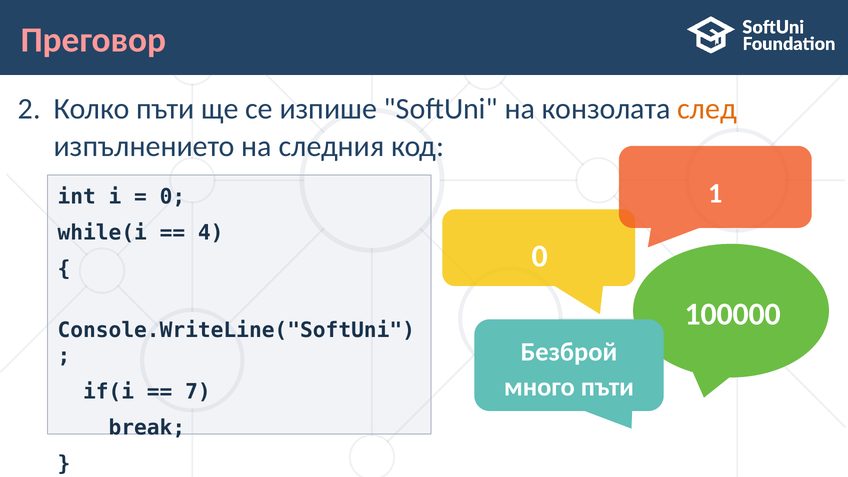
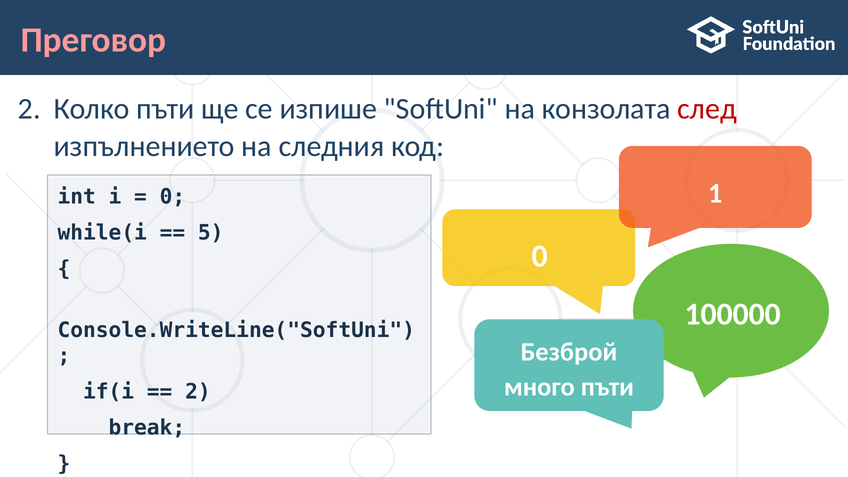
след colour: orange -> red
4: 4 -> 5
7 at (198, 392): 7 -> 2
